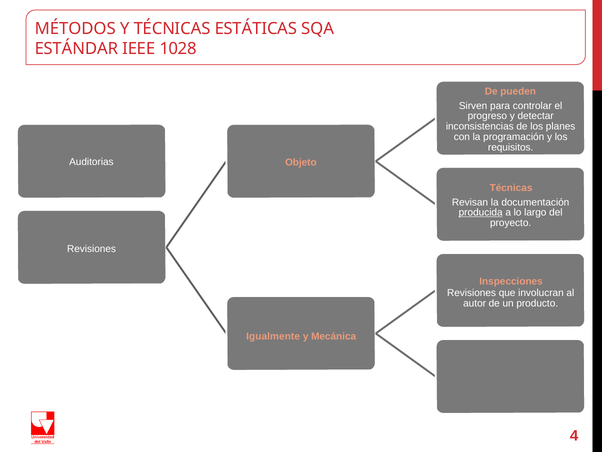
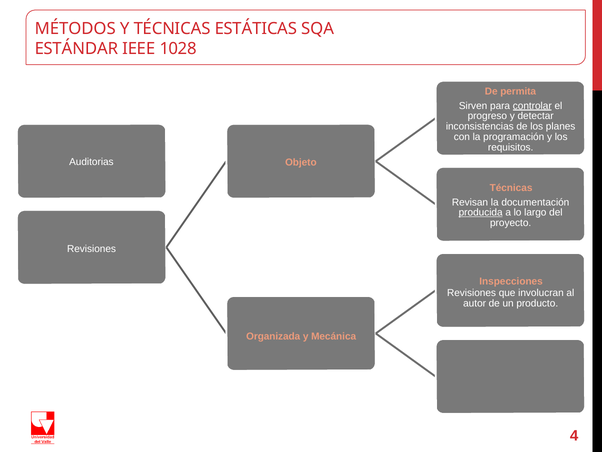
pueden: pueden -> permita
controlar underline: none -> present
Igualmente: Igualmente -> Organizada
